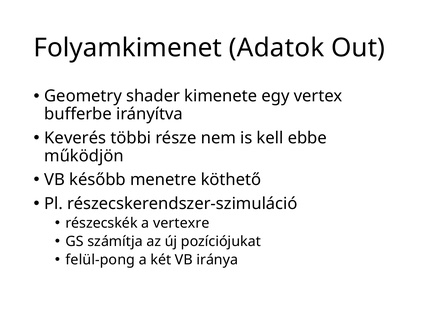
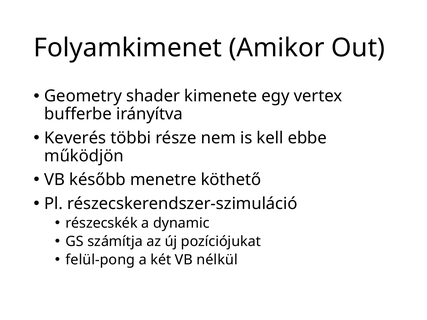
Adatok: Adatok -> Amikor
vertexre: vertexre -> dynamic
iránya: iránya -> nélkül
